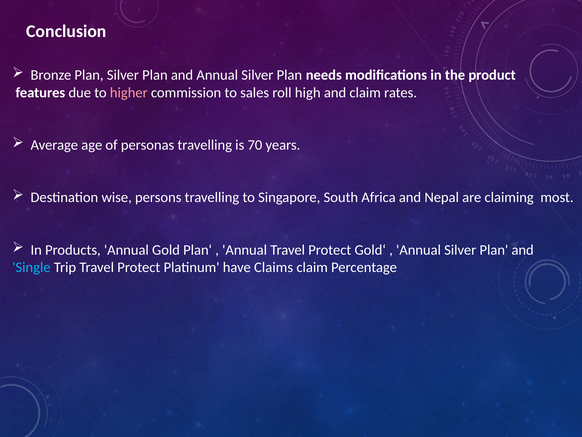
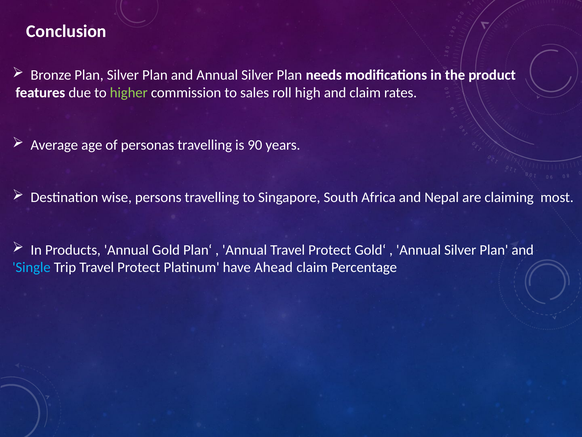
higher colour: pink -> light green
70: 70 -> 90
Claims: Claims -> Ahead
